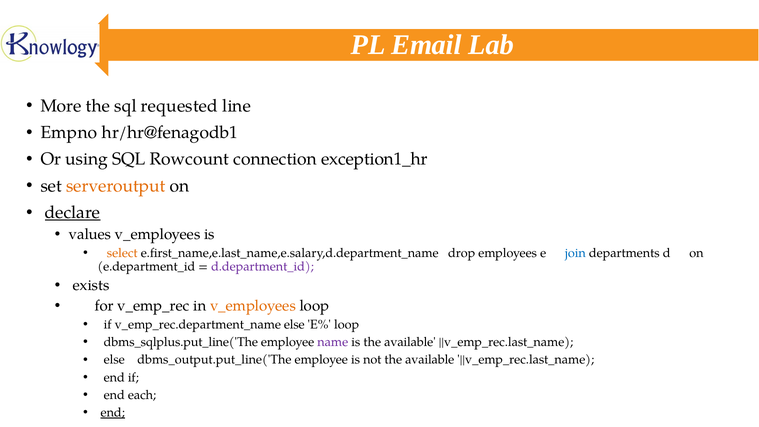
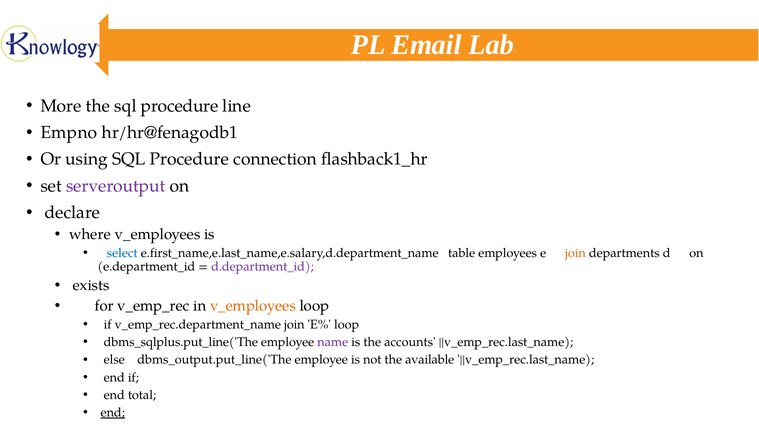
the sql requested: requested -> procedure
using SQL Rowcount: Rowcount -> Procedure
exception1_hr: exception1_hr -> flashback1_hr
serveroutput colour: orange -> purple
declare underline: present -> none
values: values -> where
select colour: orange -> blue
drop: drop -> table
join at (575, 253) colour: blue -> orange
v_emp_rec.department_name else: else -> join
is the available: available -> accounts
each: each -> total
